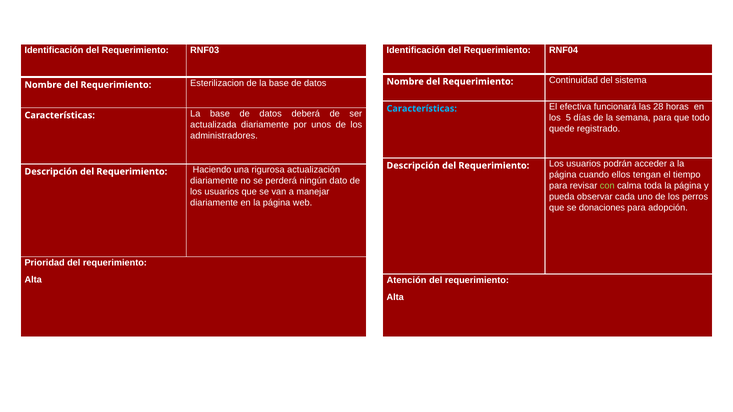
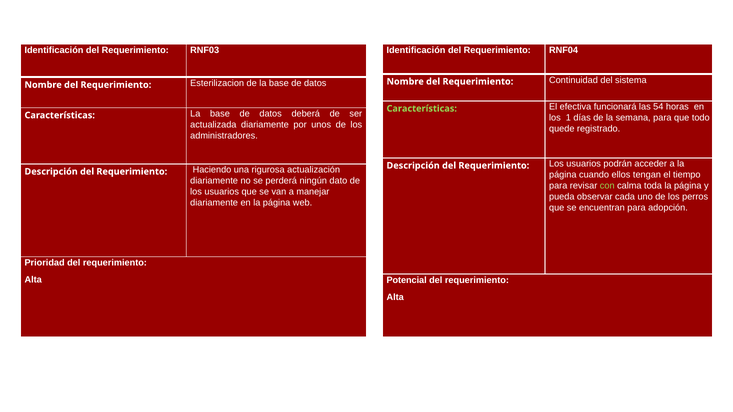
Características at (422, 109) colour: light blue -> light green
28: 28 -> 54
5: 5 -> 1
donaciones: donaciones -> encuentran
Atención: Atención -> Potencial
